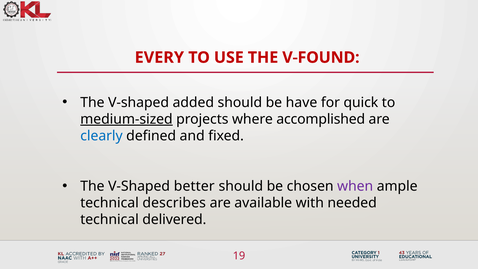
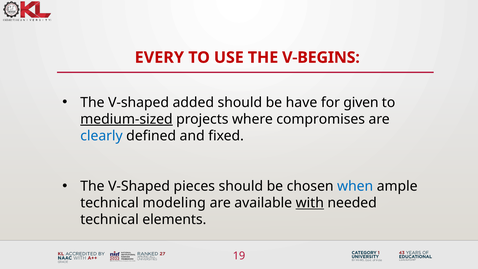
V-FOUND: V-FOUND -> V-BEGINS
quick: quick -> given
accomplished: accomplished -> compromises
better: better -> pieces
when colour: purple -> blue
describes: describes -> modeling
with underline: none -> present
delivered: delivered -> elements
